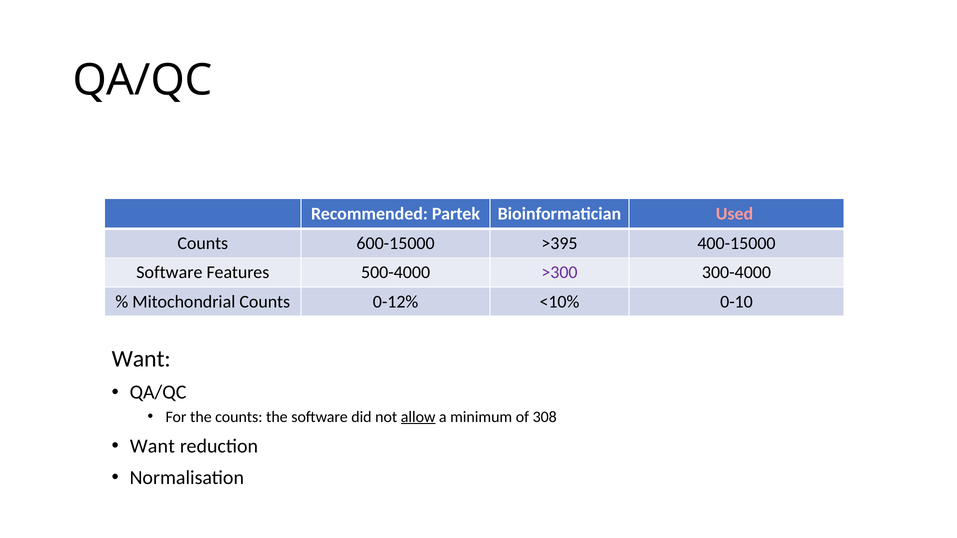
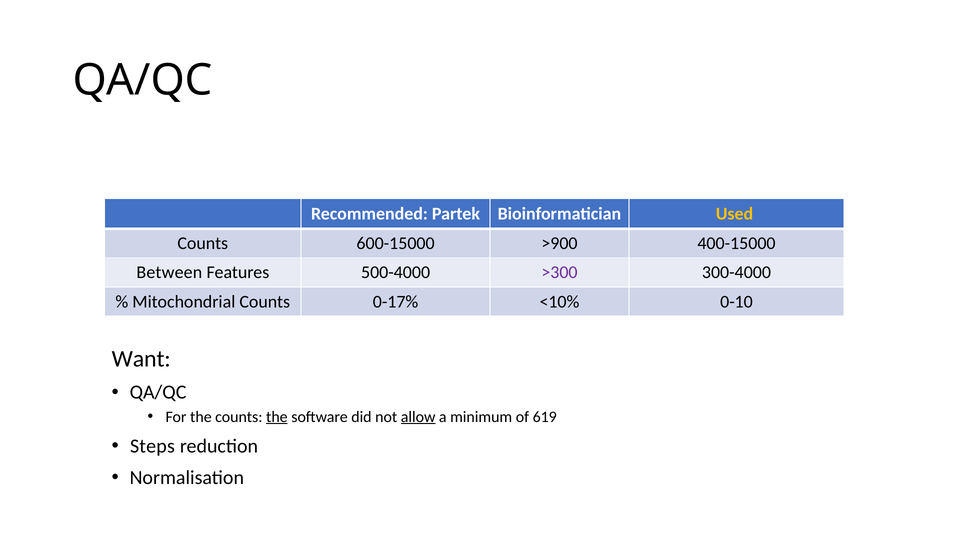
Used colour: pink -> yellow
>395: >395 -> >900
Software at (169, 273): Software -> Between
0-12%: 0-12% -> 0-17%
the at (277, 417) underline: none -> present
308: 308 -> 619
Want at (152, 446): Want -> Steps
